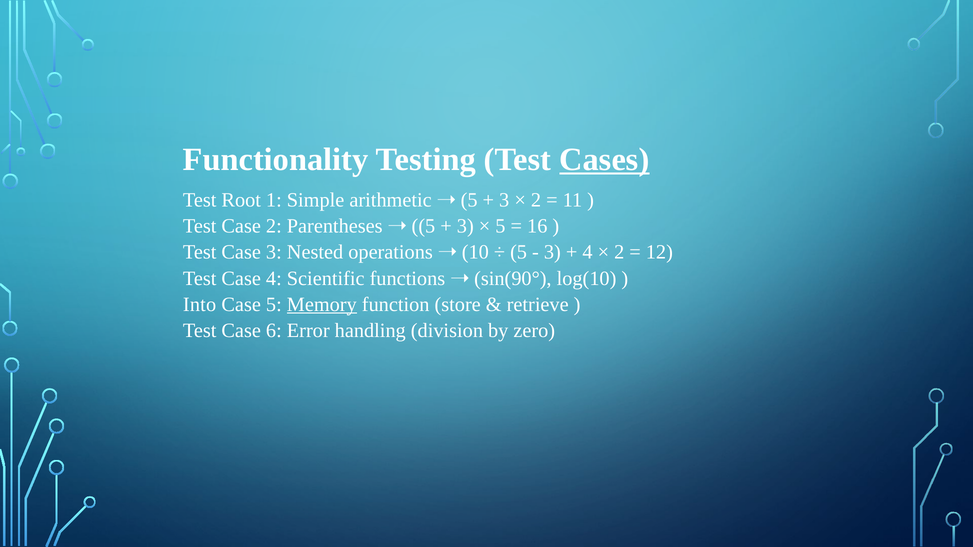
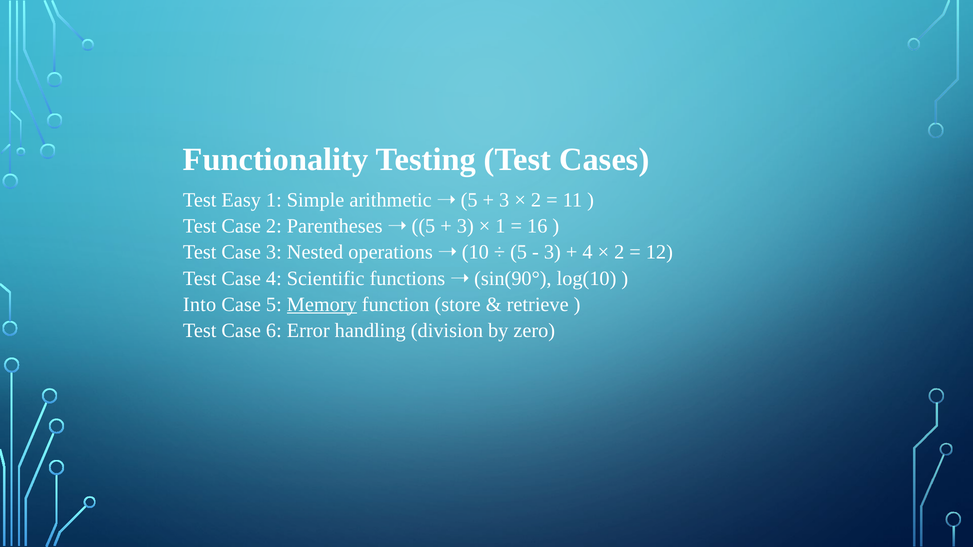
Cases underline: present -> none
Root: Root -> Easy
5 at (500, 226): 5 -> 1
